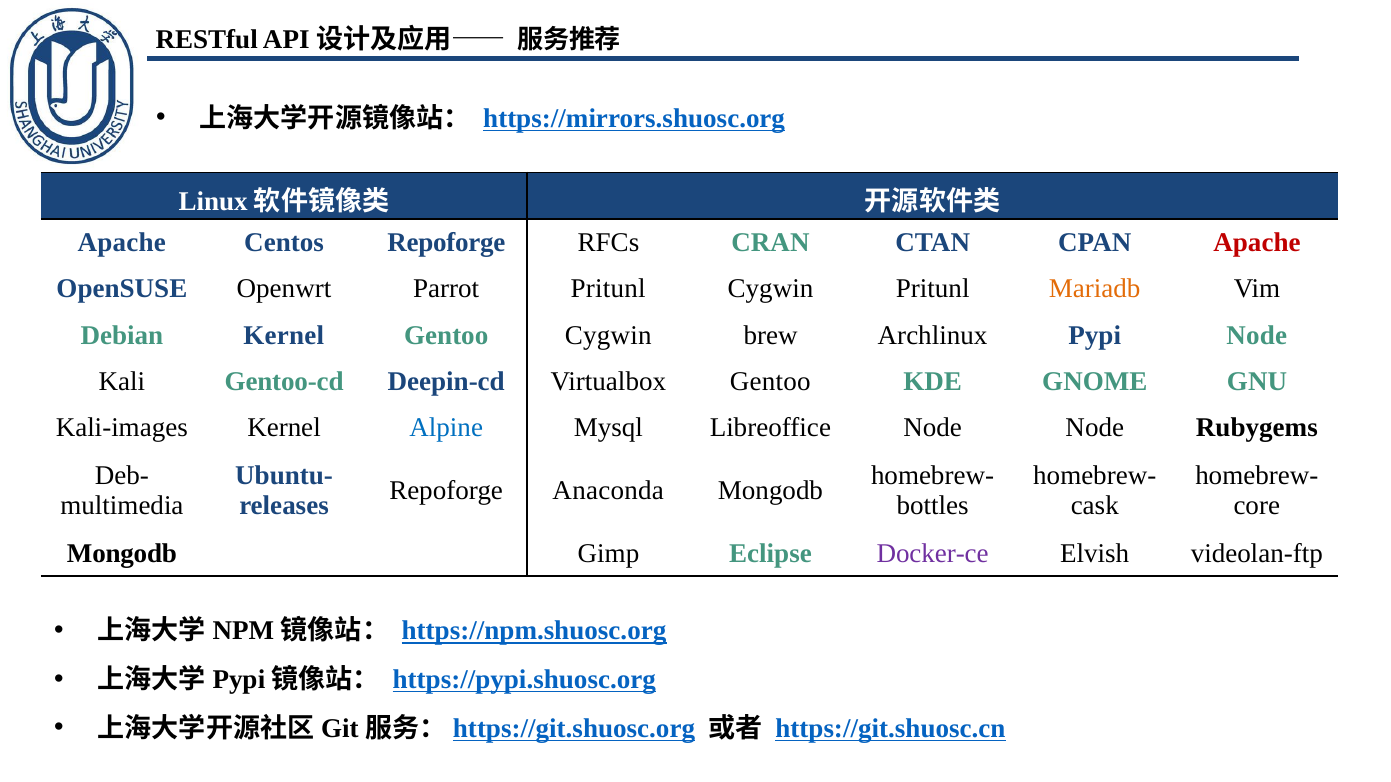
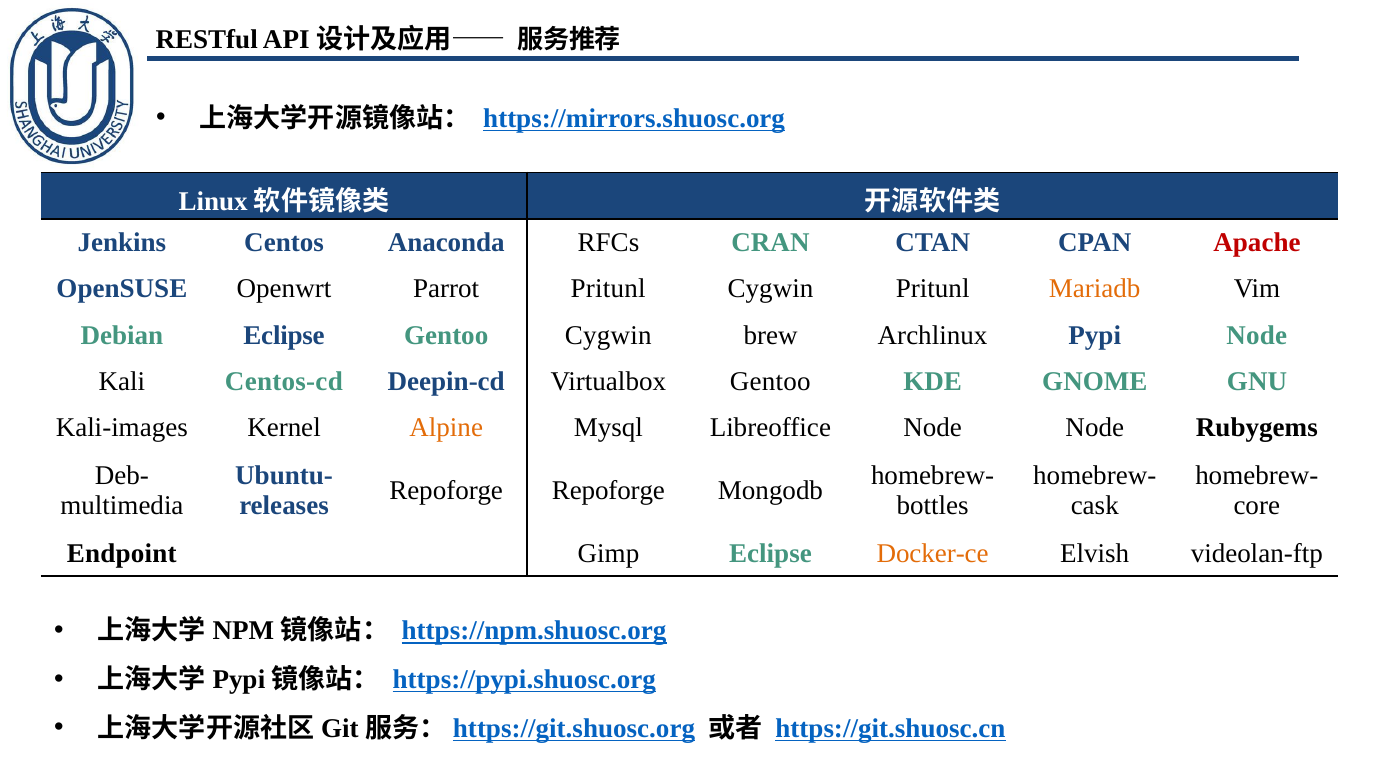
Apache at (122, 242): Apache -> Jenkins
Centos Repoforge: Repoforge -> Anaconda
Debian Kernel: Kernel -> Eclipse
Gentoo-cd: Gentoo-cd -> Centos-cd
Alpine colour: blue -> orange
Repoforge Anaconda: Anaconda -> Repoforge
Mongodb at (122, 554): Mongodb -> Endpoint
Docker-ce colour: purple -> orange
